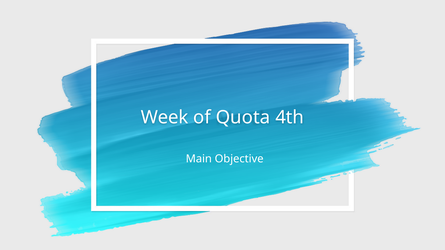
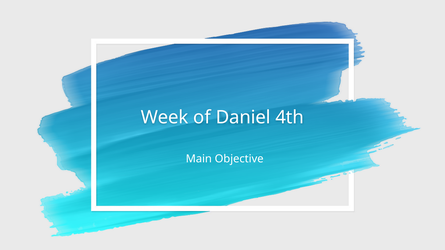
Quota: Quota -> Daniel
